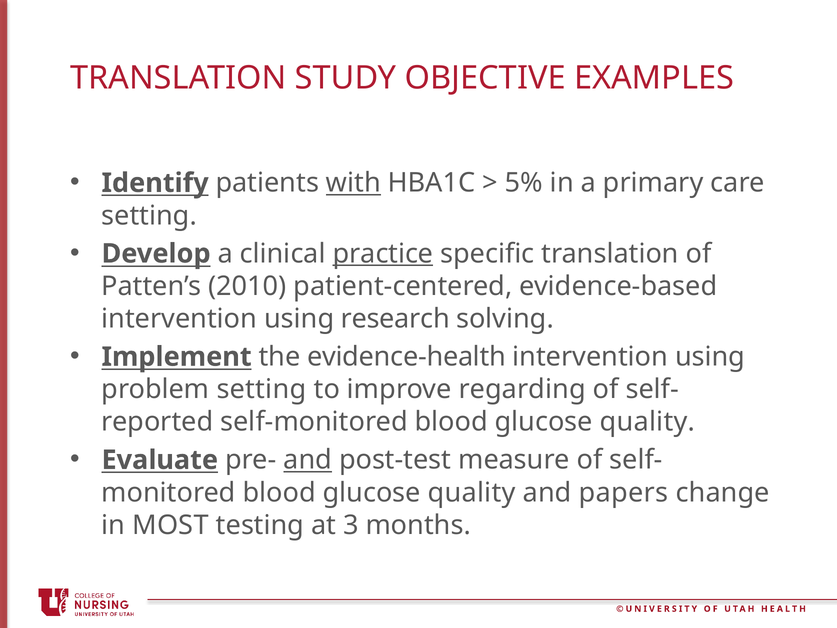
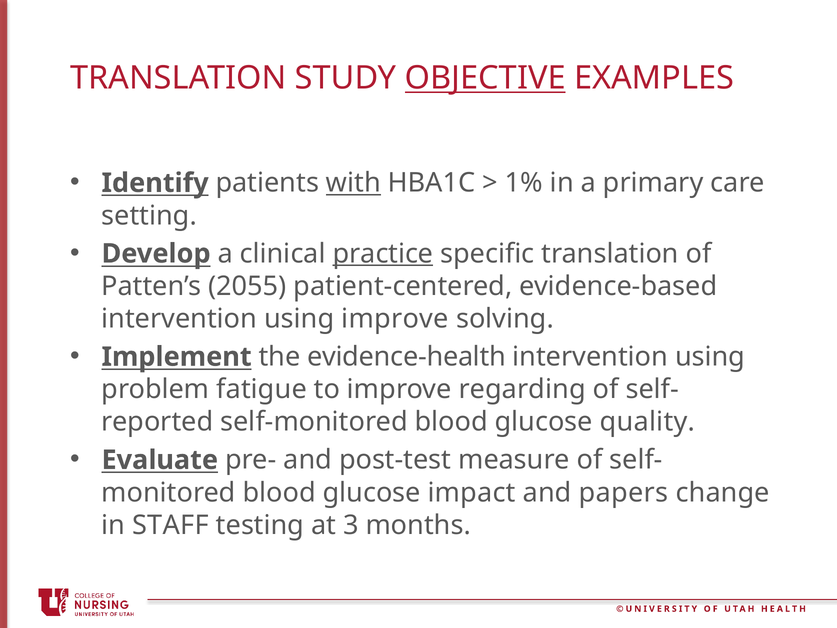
OBJECTIVE underline: none -> present
5%: 5% -> 1%
2010: 2010 -> 2055
using research: research -> improve
problem setting: setting -> fatigue
and at (308, 460) underline: present -> none
quality at (472, 492): quality -> impact
MOST: MOST -> STAFF
